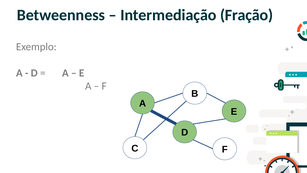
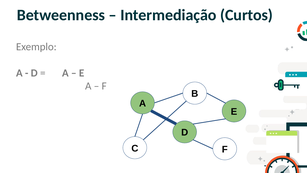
Fração: Fração -> Curtos
